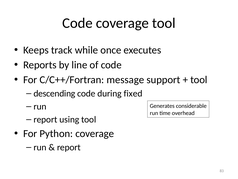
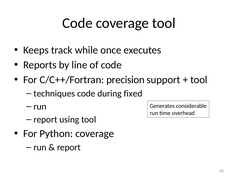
message: message -> precision
descending: descending -> techniques
